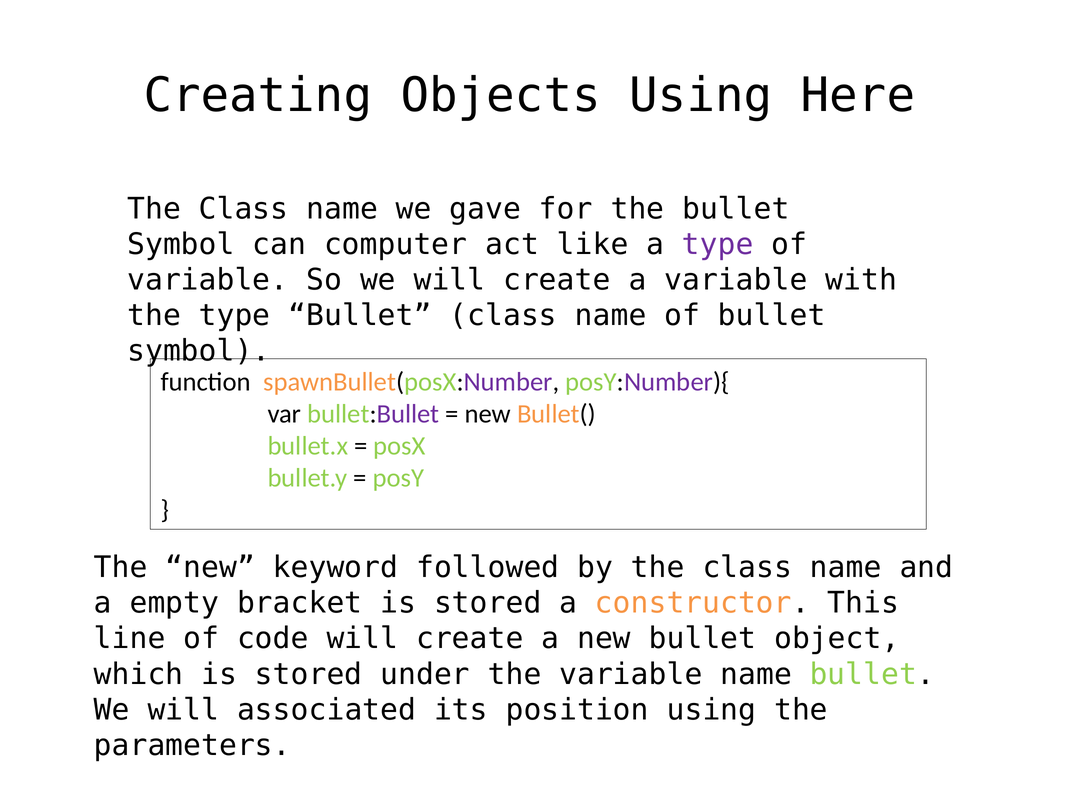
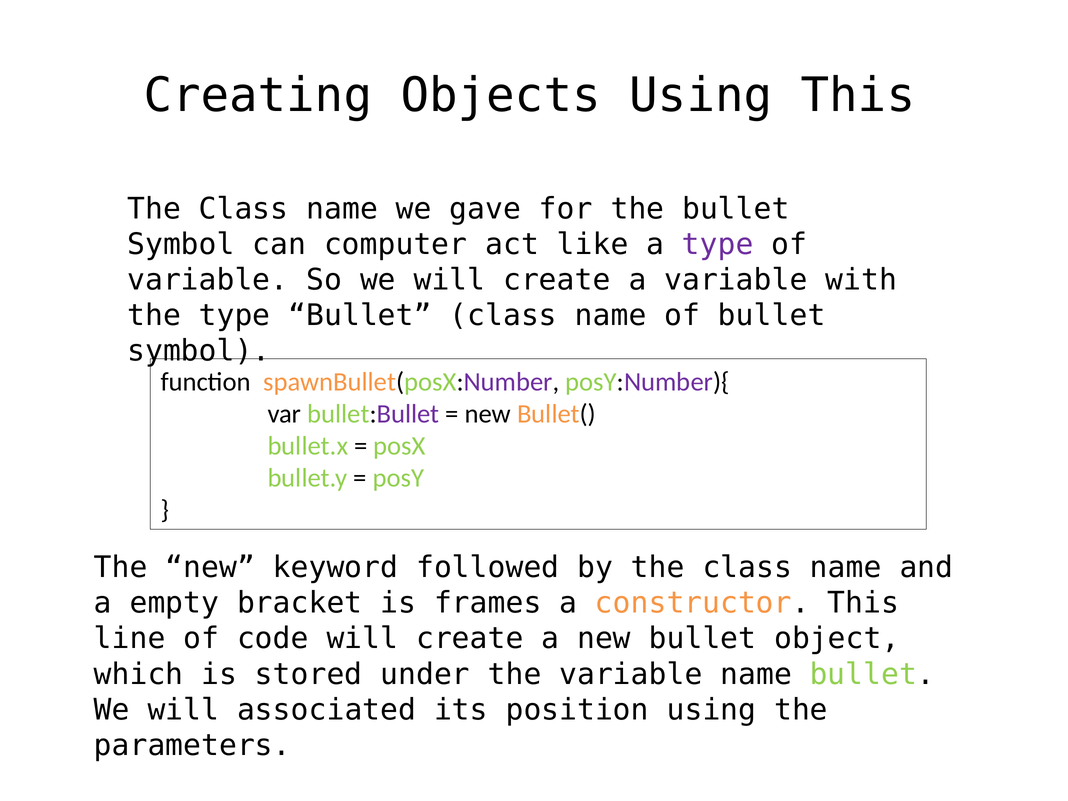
Using Here: Here -> This
bracket is stored: stored -> frames
